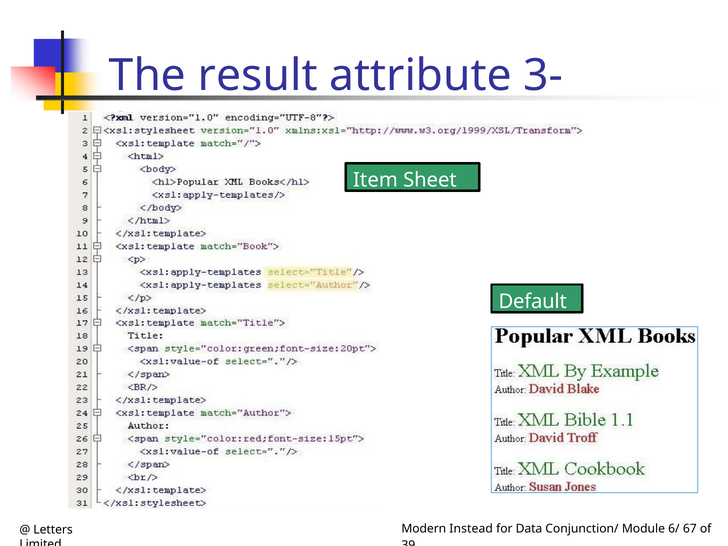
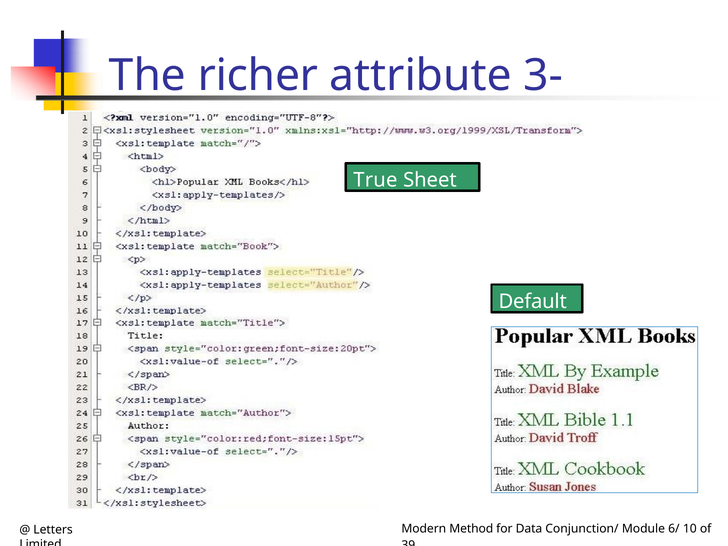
result: result -> richer
Item: Item -> True
Instead: Instead -> Method
67: 67 -> 10
